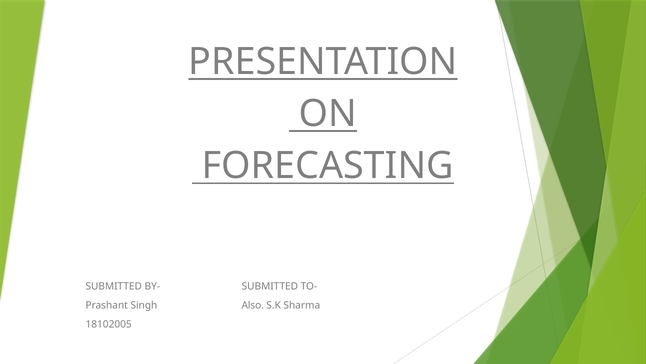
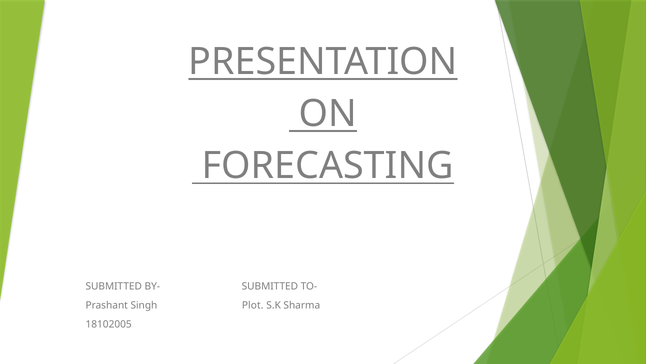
Also: Also -> Plot
